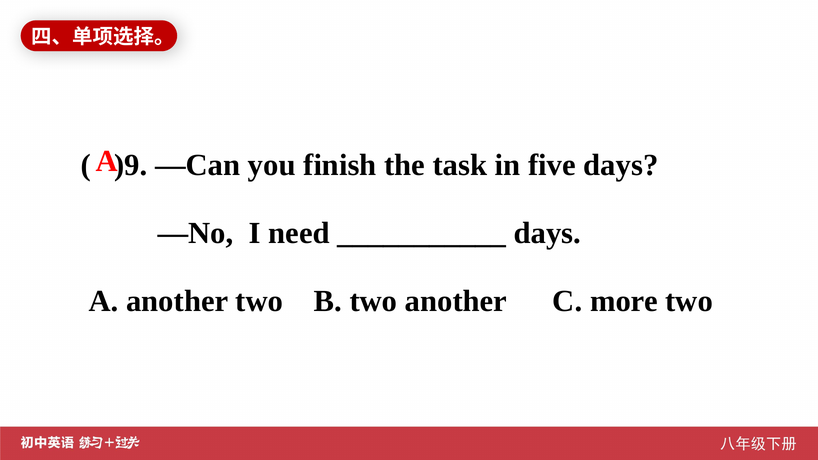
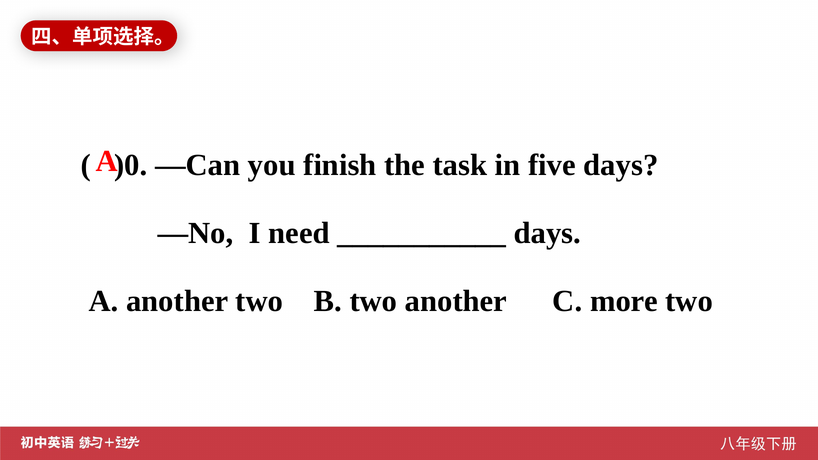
)9: )9 -> )0
